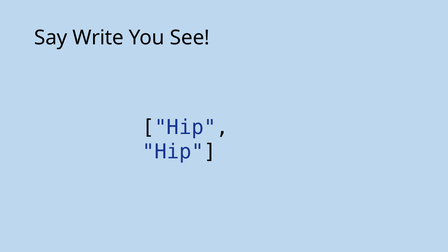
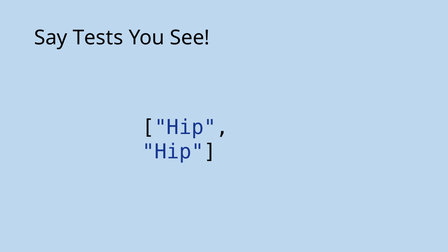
Write: Write -> Tests
